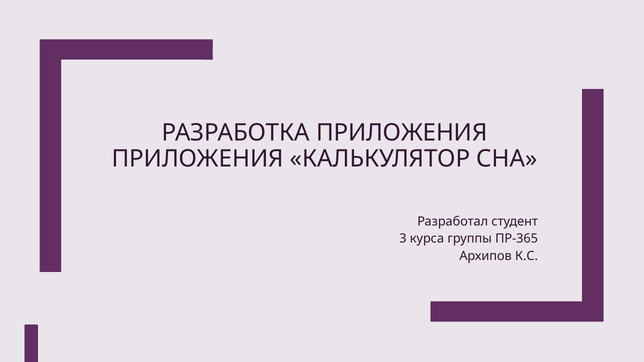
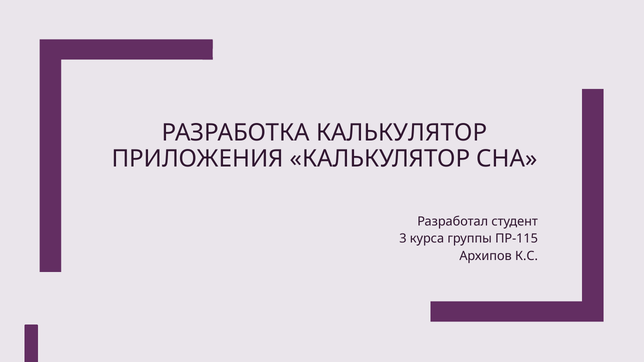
РАЗРАБОТКА ПРИЛОЖЕНИЯ: ПРИЛОЖЕНИЯ -> КАЛЬКУЛЯТОР
ПР-365: ПР-365 -> ПР-115
